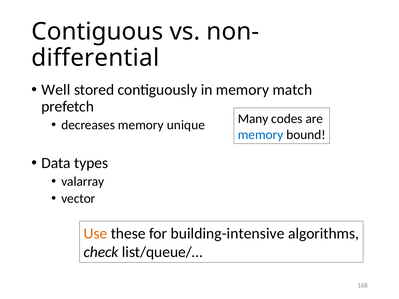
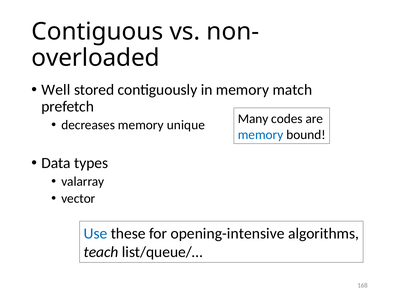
differential: differential -> overloaded
Use colour: orange -> blue
building-intensive: building-intensive -> opening-intensive
check: check -> teach
